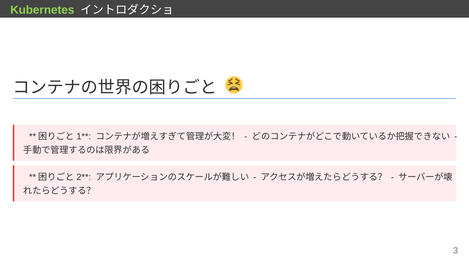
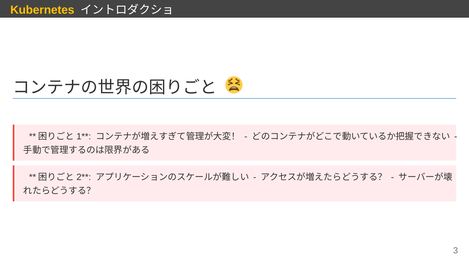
Kubernetes colour: light green -> yellow
